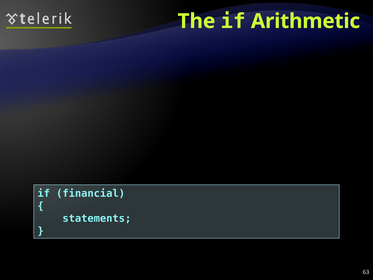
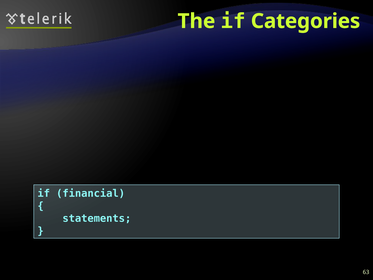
Arithmetic: Arithmetic -> Categories
